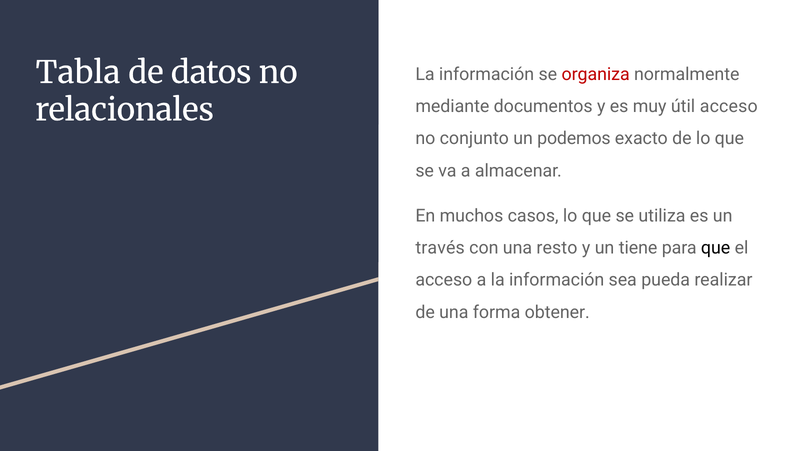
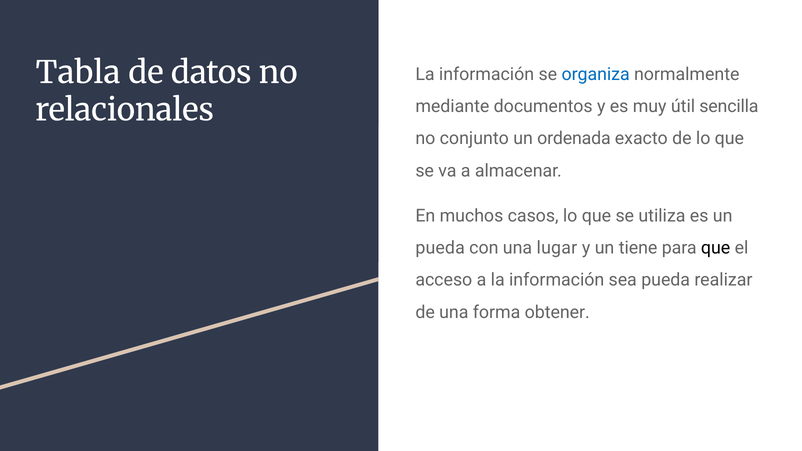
organiza colour: red -> blue
útil acceso: acceso -> sencilla
podemos: podemos -> ordenada
través at (440, 248): través -> pueda
resto: resto -> lugar
